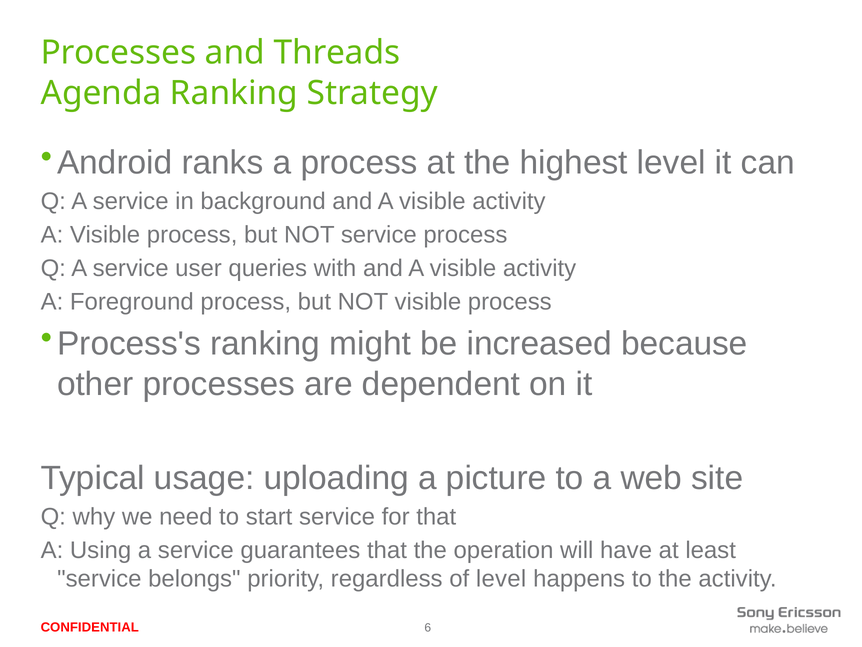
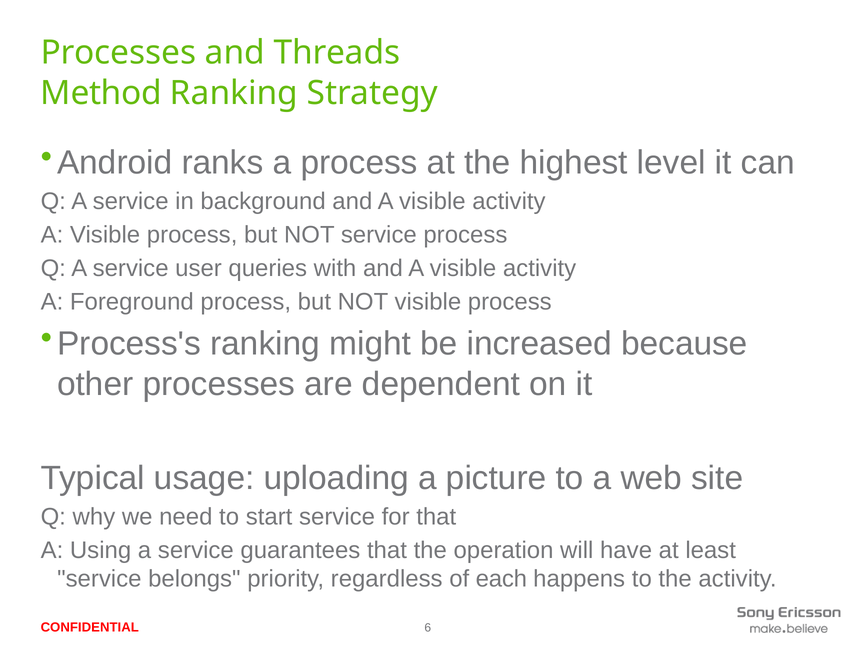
Agenda: Agenda -> Method
of level: level -> each
